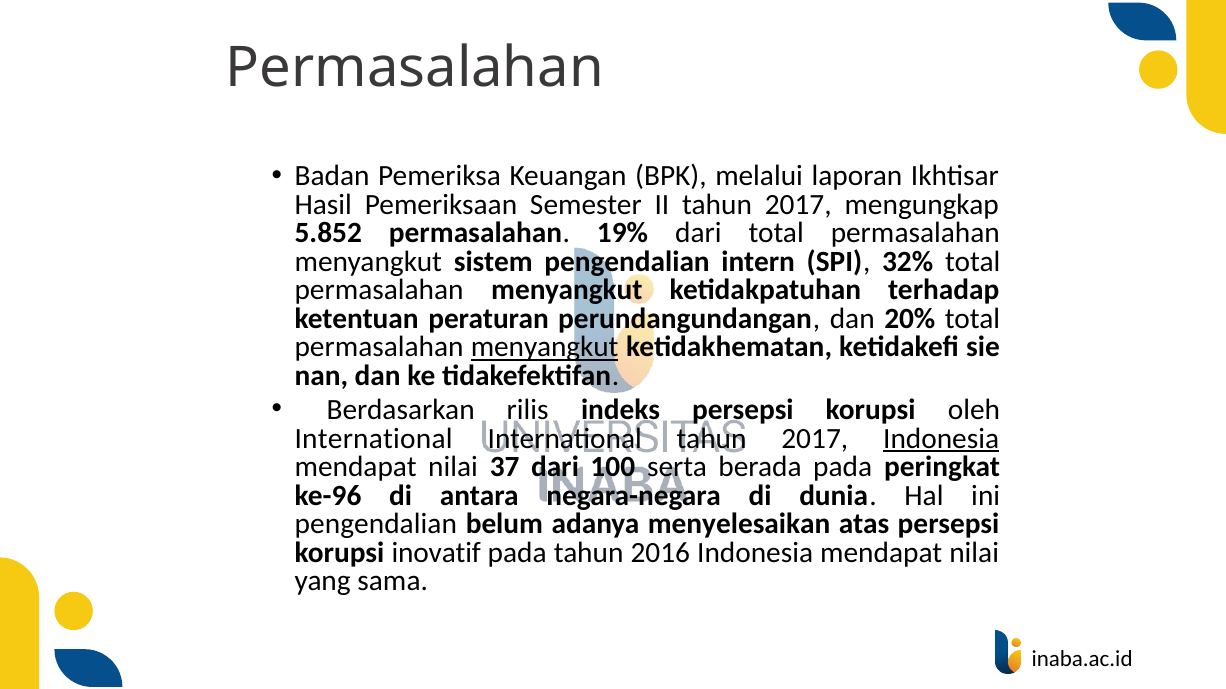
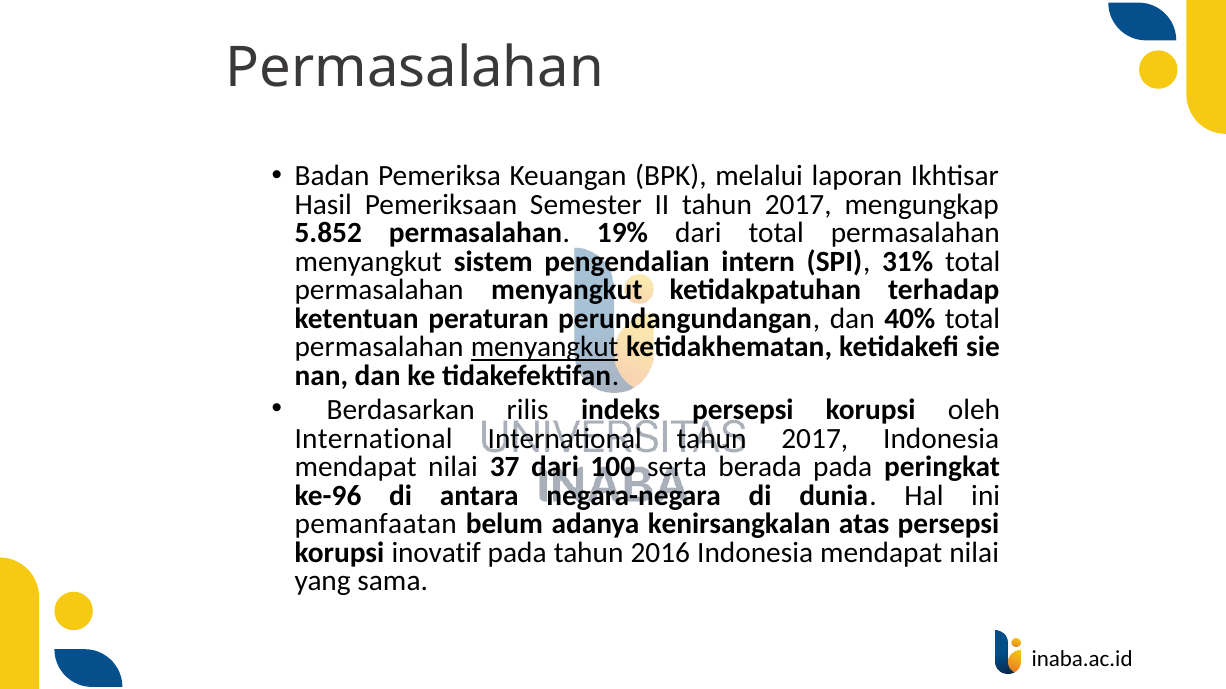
32%: 32% -> 31%
20%: 20% -> 40%
Indonesia at (941, 439) underline: present -> none
pengendalian at (376, 524): pengendalian -> pemanfaatan
menyelesaikan: menyelesaikan -> kenirsangkalan
